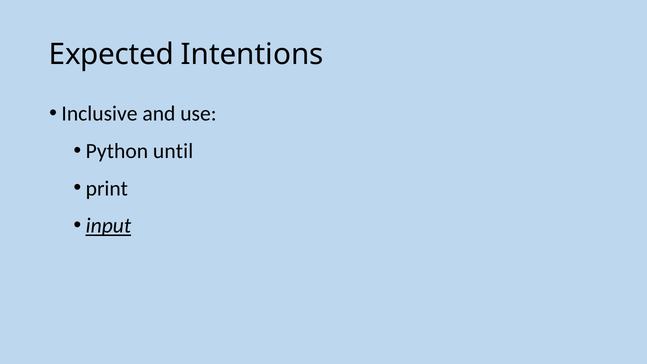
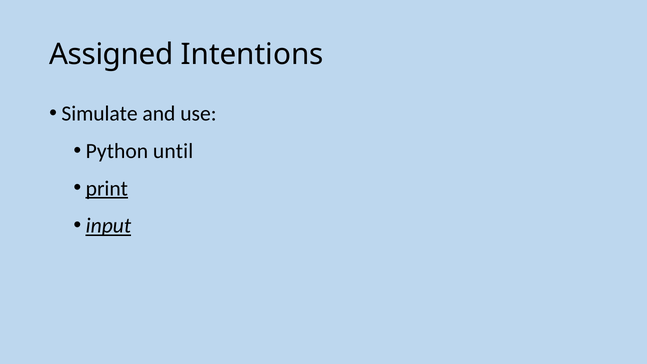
Expected: Expected -> Assigned
Inclusive: Inclusive -> Simulate
print underline: none -> present
